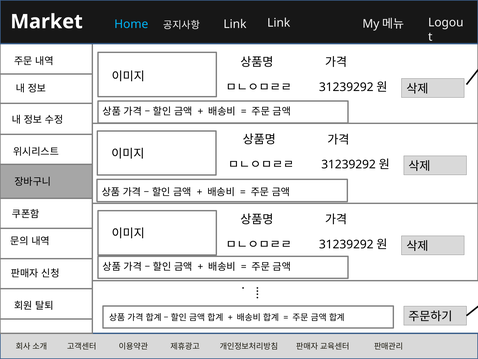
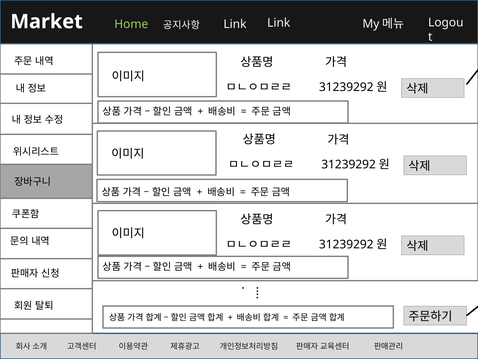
Home colour: light blue -> light green
